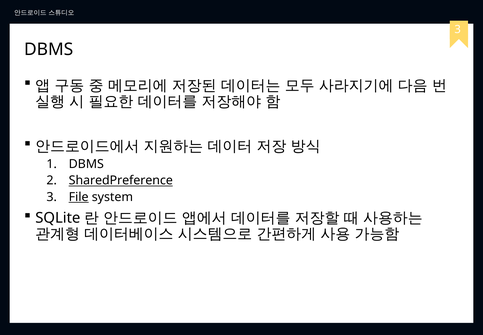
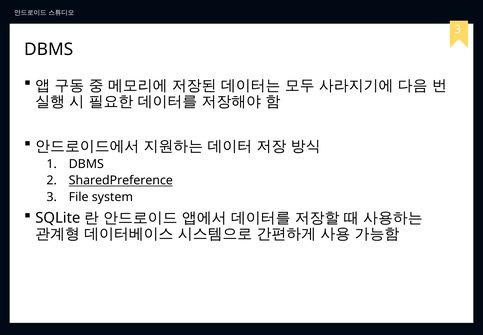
File underline: present -> none
